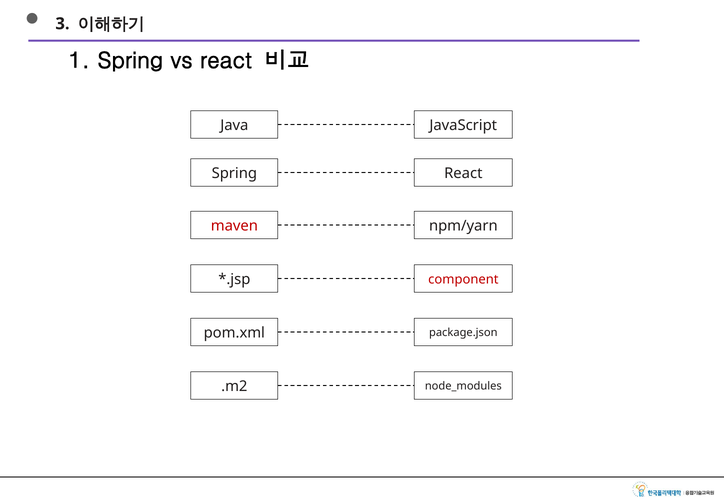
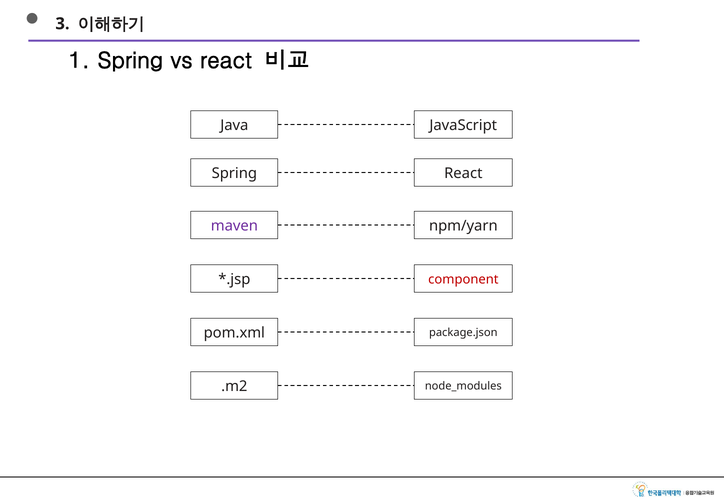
maven colour: red -> purple
